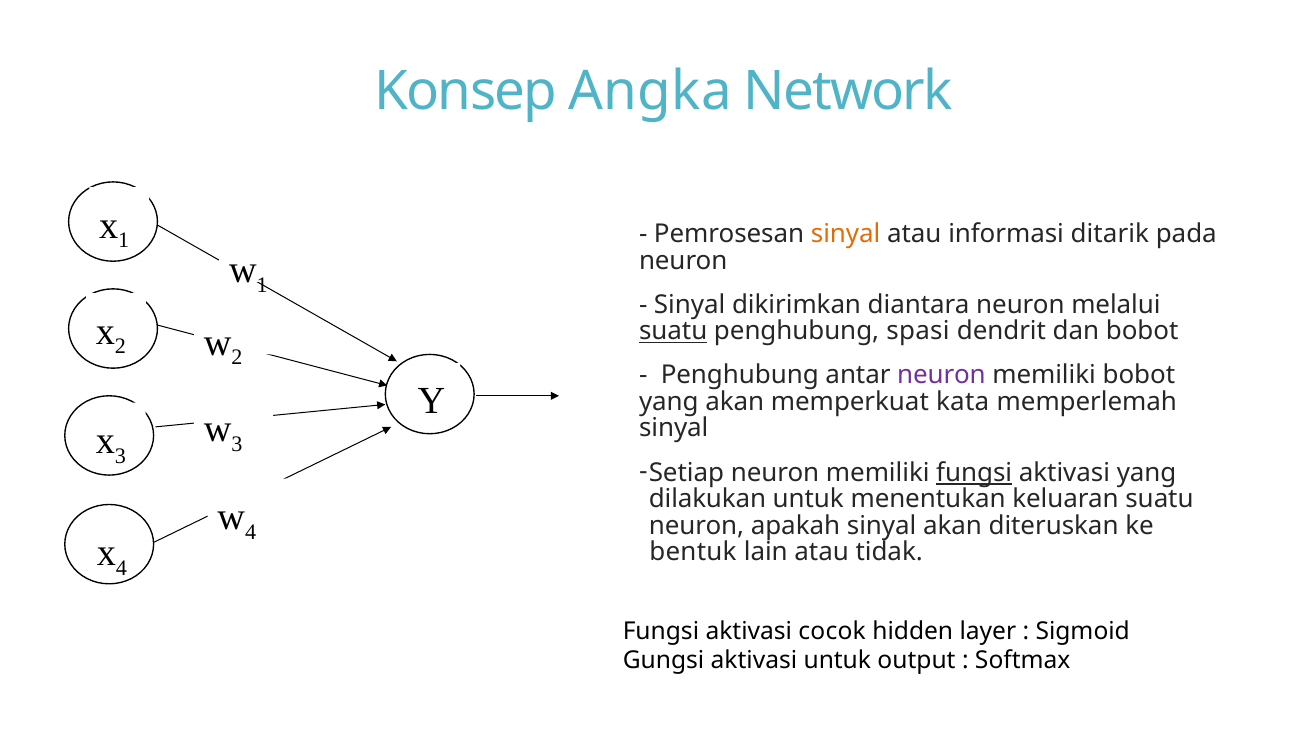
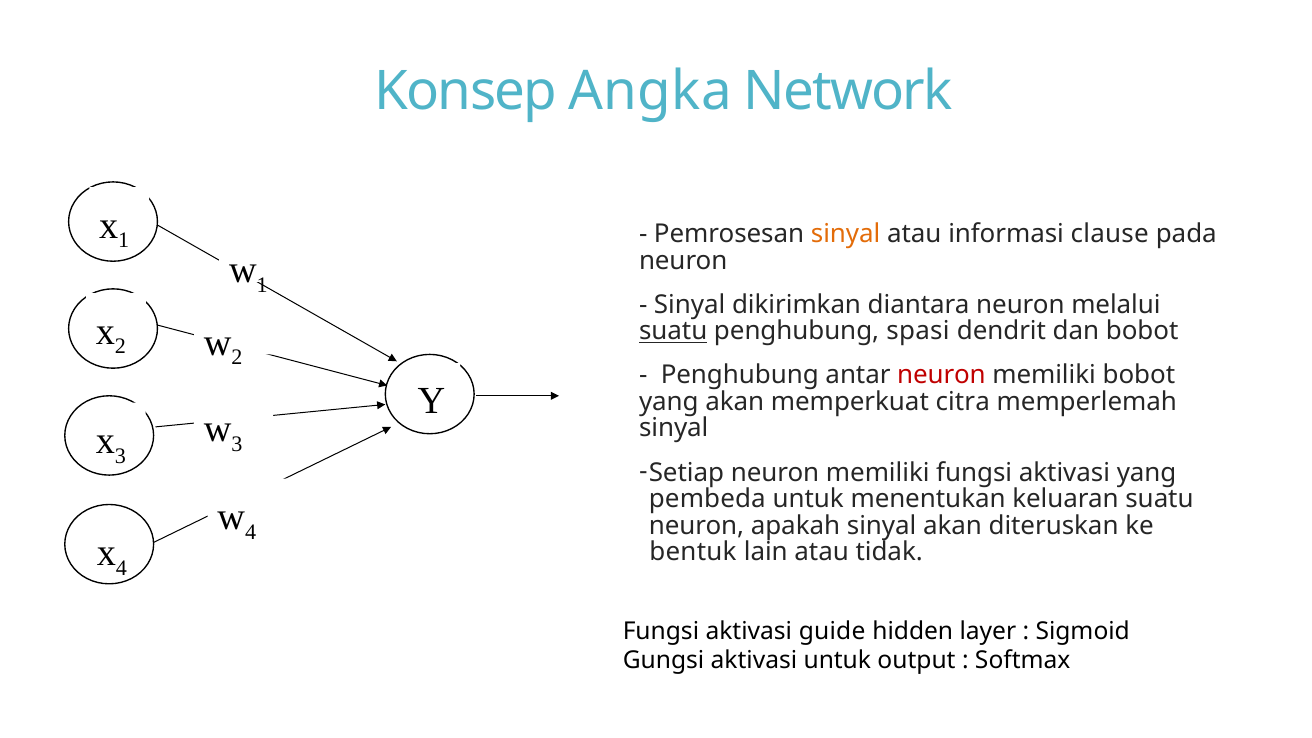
ditarik: ditarik -> clause
neuron at (941, 375) colour: purple -> red
kata: kata -> citra
fungsi at (974, 473) underline: present -> none
dilakukan: dilakukan -> pembeda
cocok: cocok -> guide
